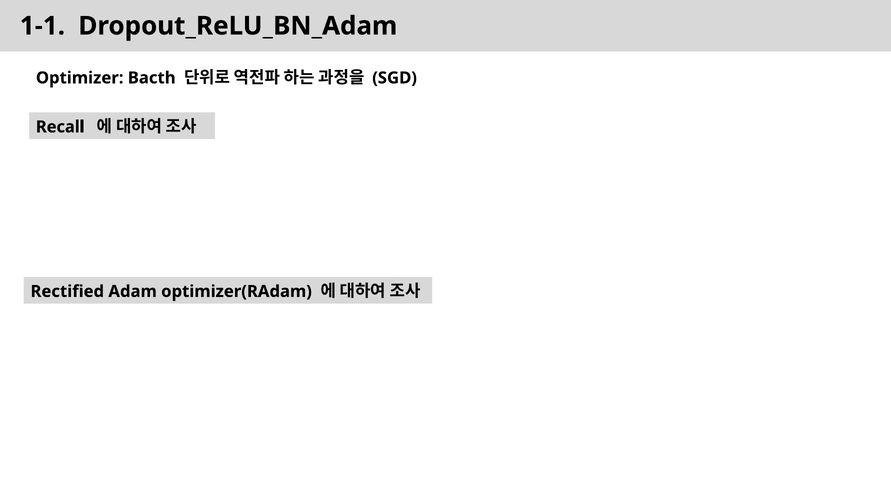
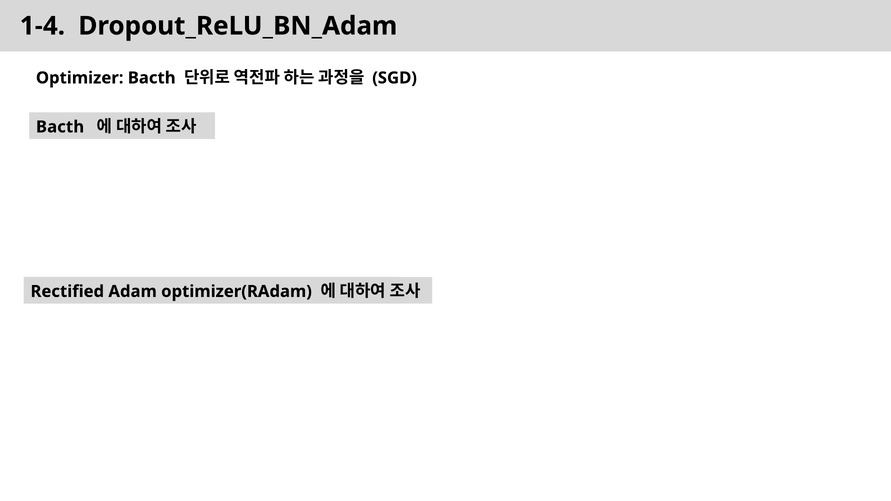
1-1: 1-1 -> 1-4
Recall at (60, 127): Recall -> Bacth
